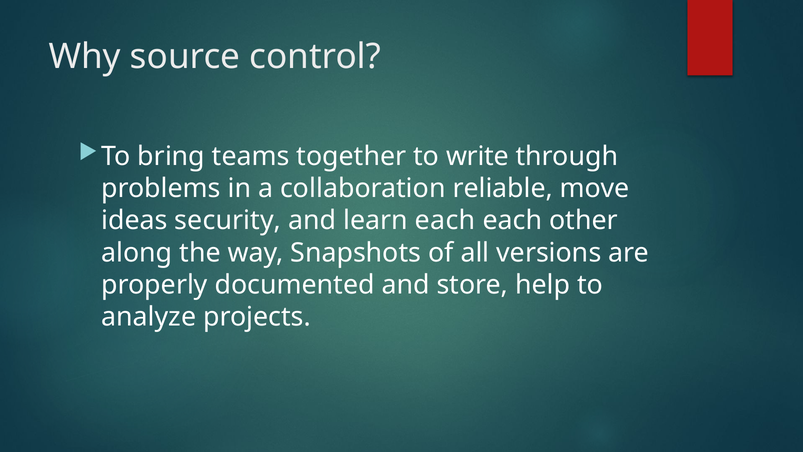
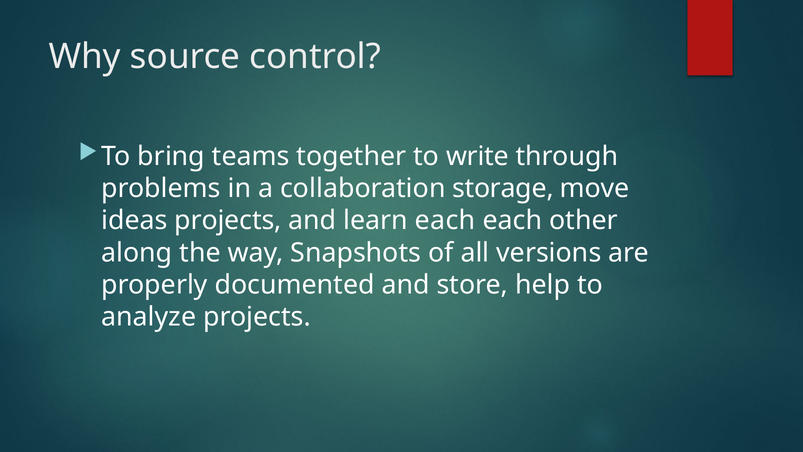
reliable: reliable -> storage
ideas security: security -> projects
